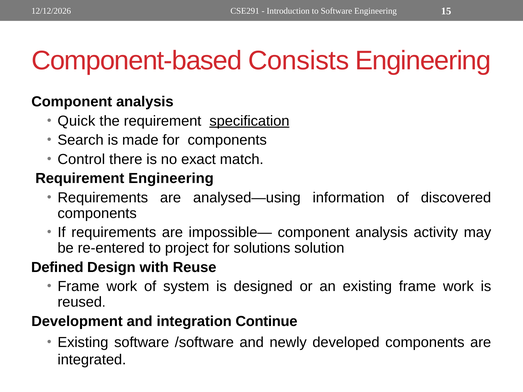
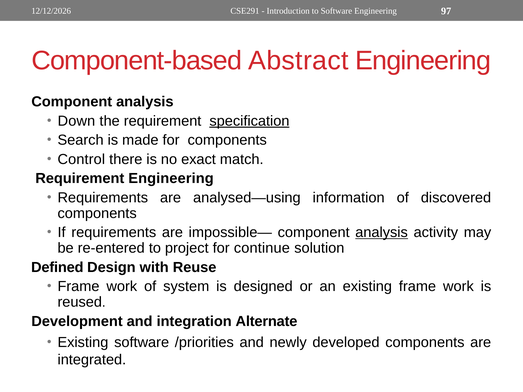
15: 15 -> 97
Consists: Consists -> Abstract
Quick: Quick -> Down
analysis at (382, 233) underline: none -> present
solutions: solutions -> continue
Continue: Continue -> Alternate
/software: /software -> /priorities
